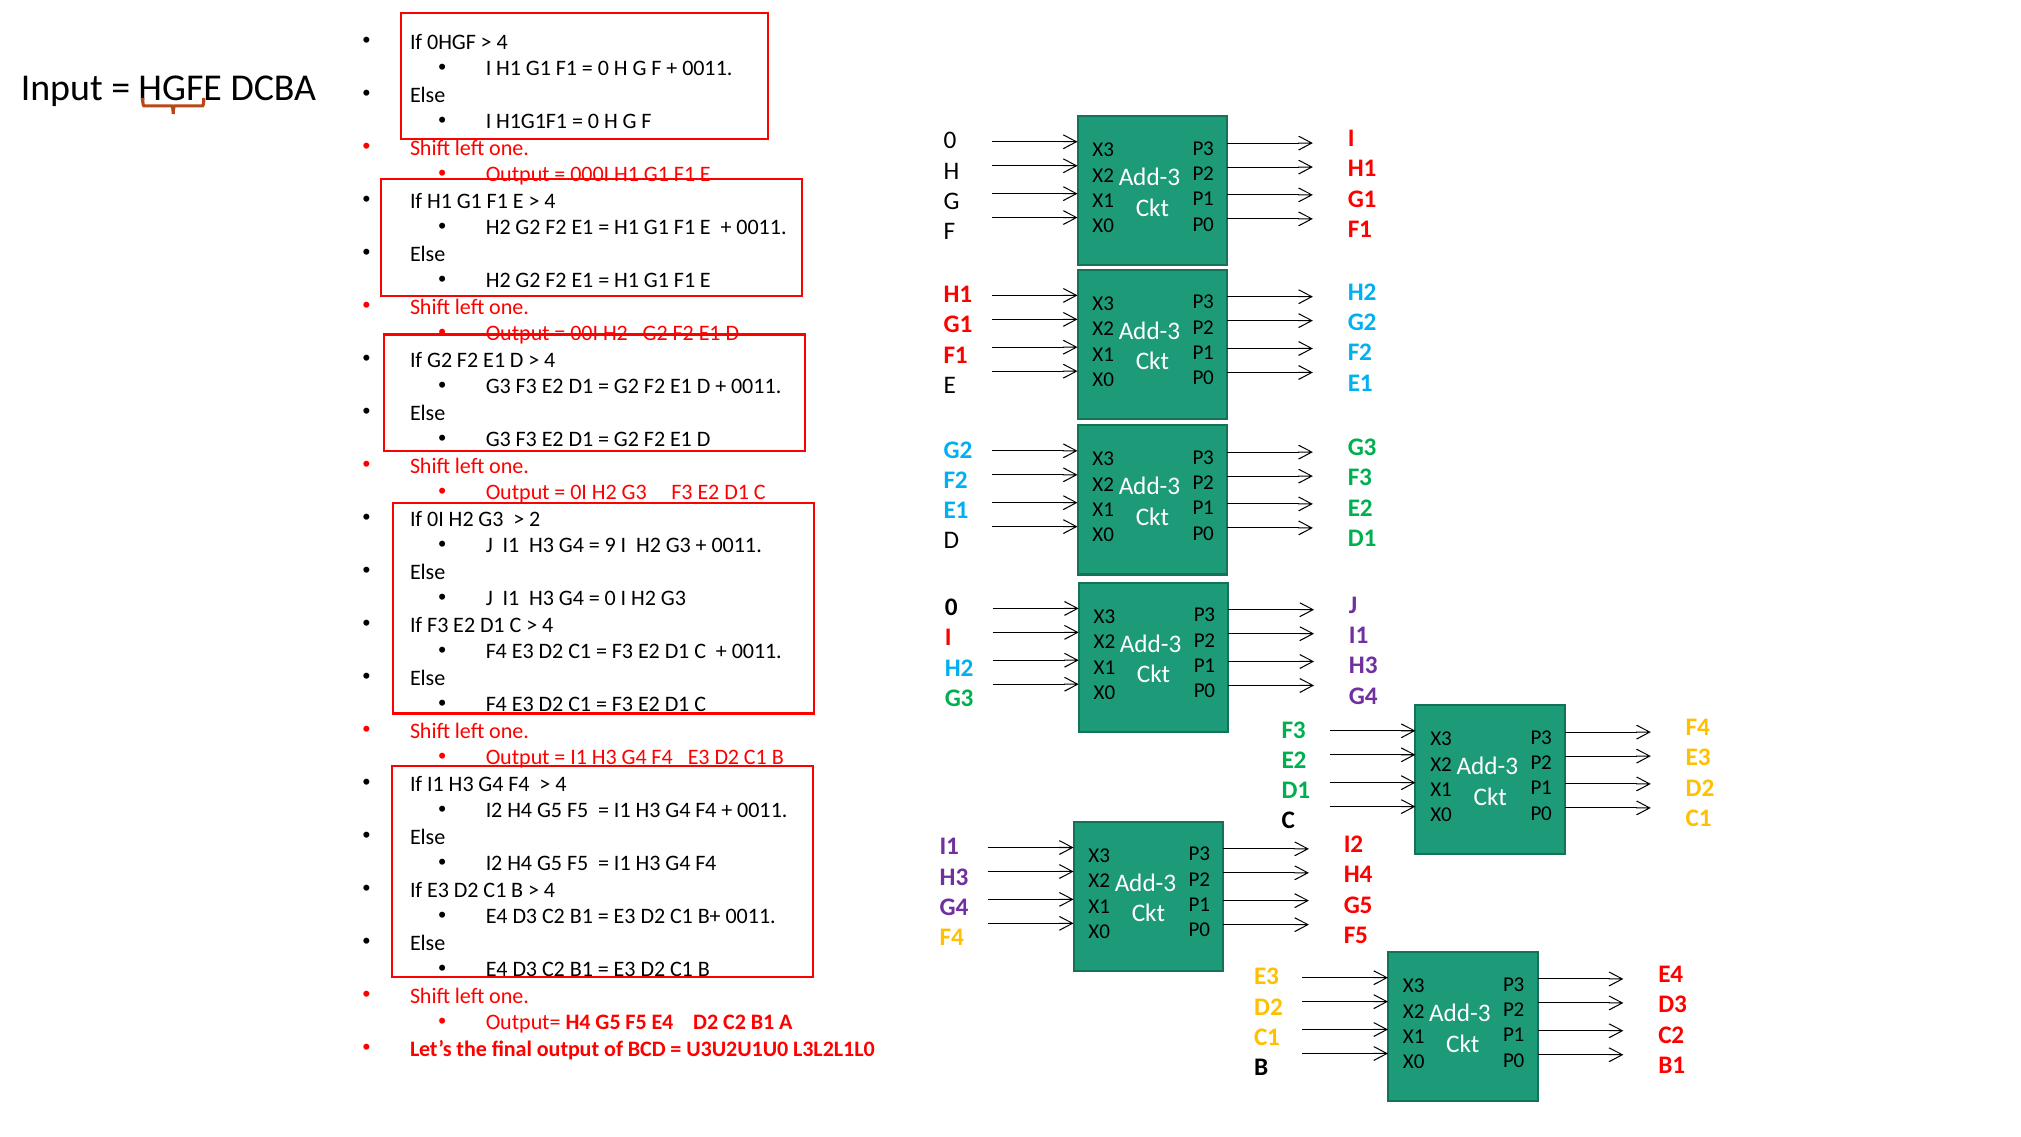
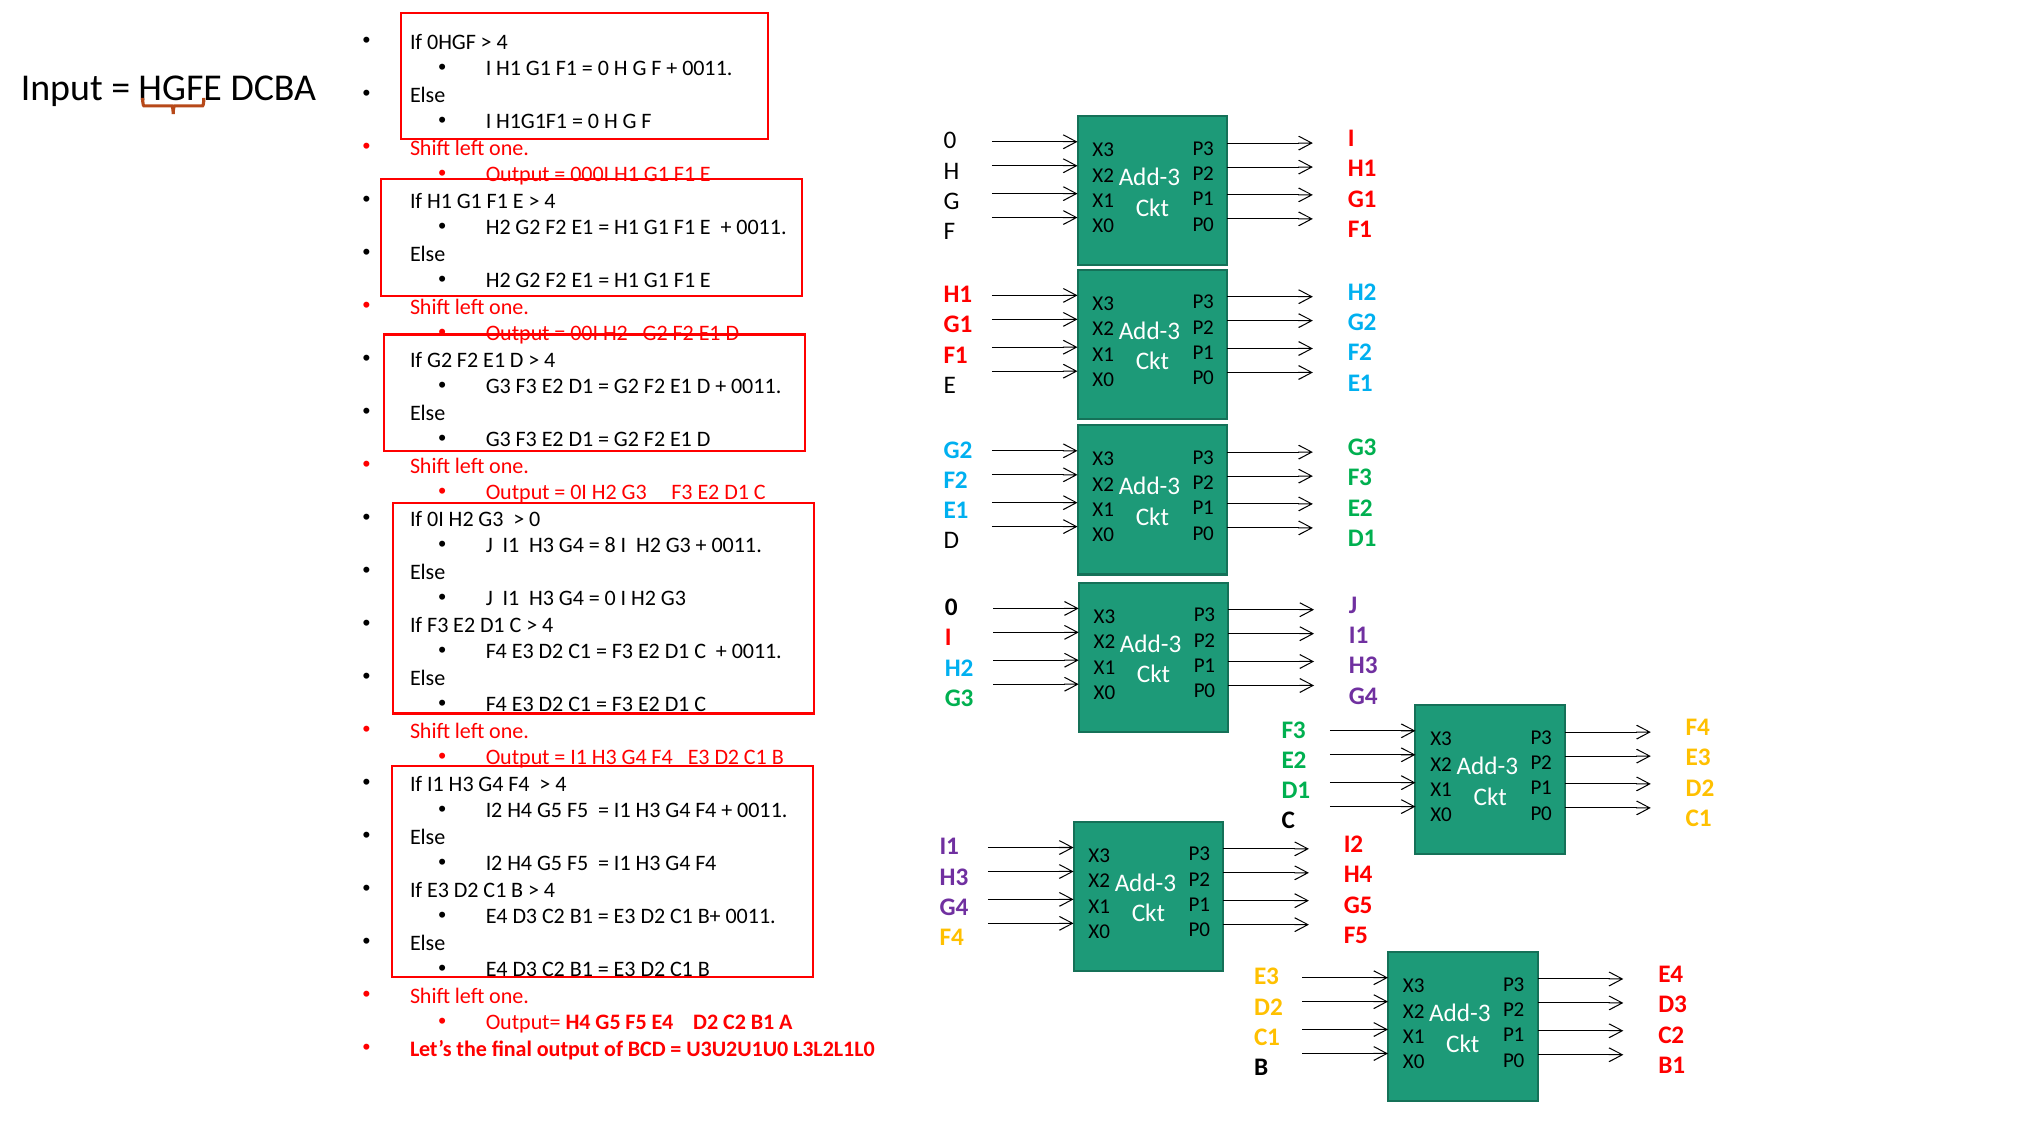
2 at (535, 519): 2 -> 0
9: 9 -> 8
